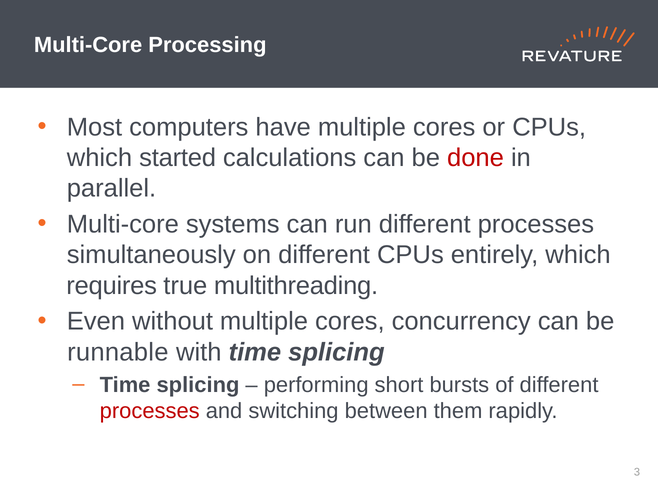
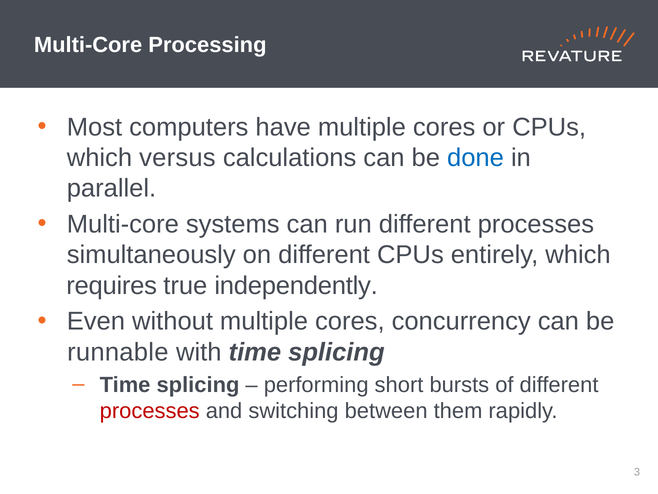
started: started -> versus
done colour: red -> blue
multithreading: multithreading -> independently
